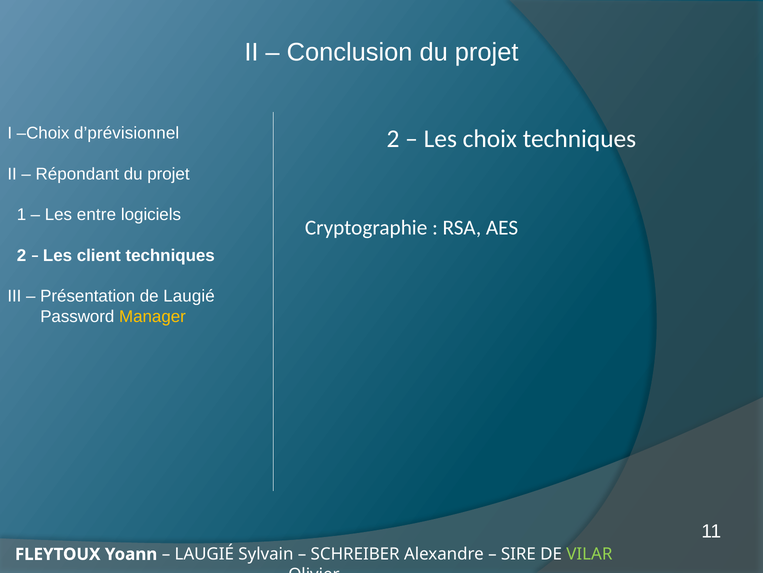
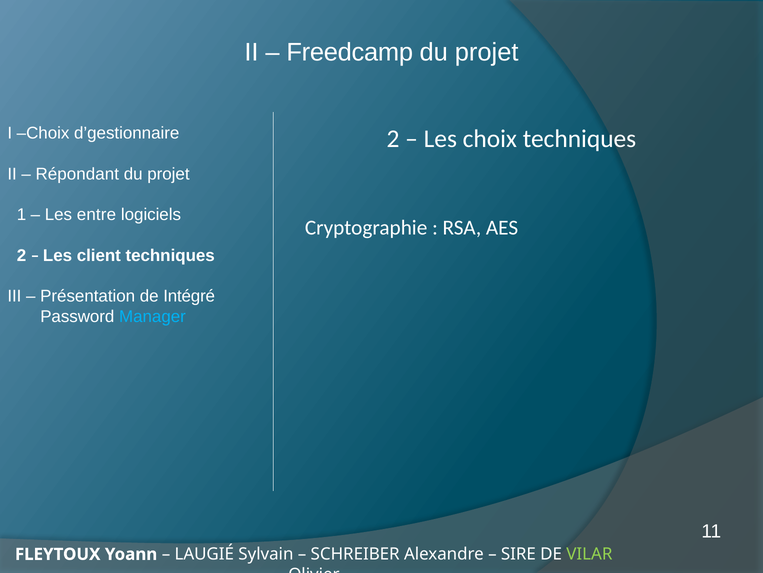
Conclusion: Conclusion -> Freedcamp
d’prévisionnel: d’prévisionnel -> d’gestionnaire
de Laugié: Laugié -> Intégré
Manager colour: yellow -> light blue
